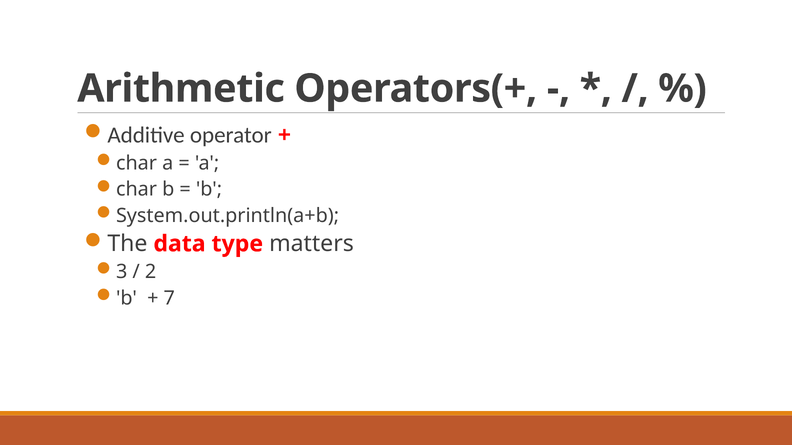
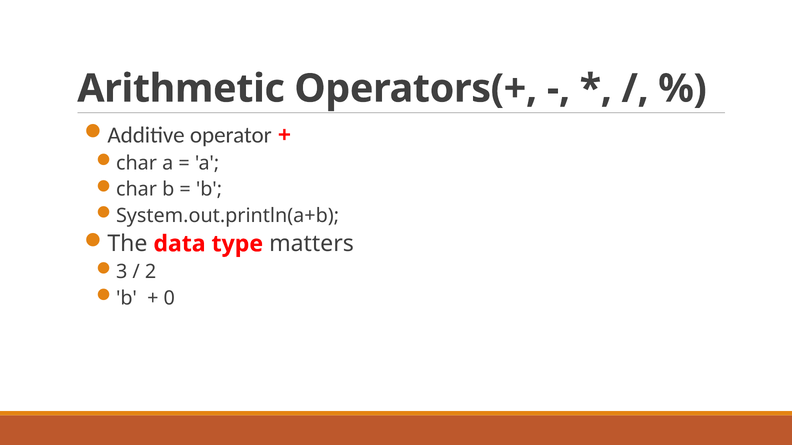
7: 7 -> 0
